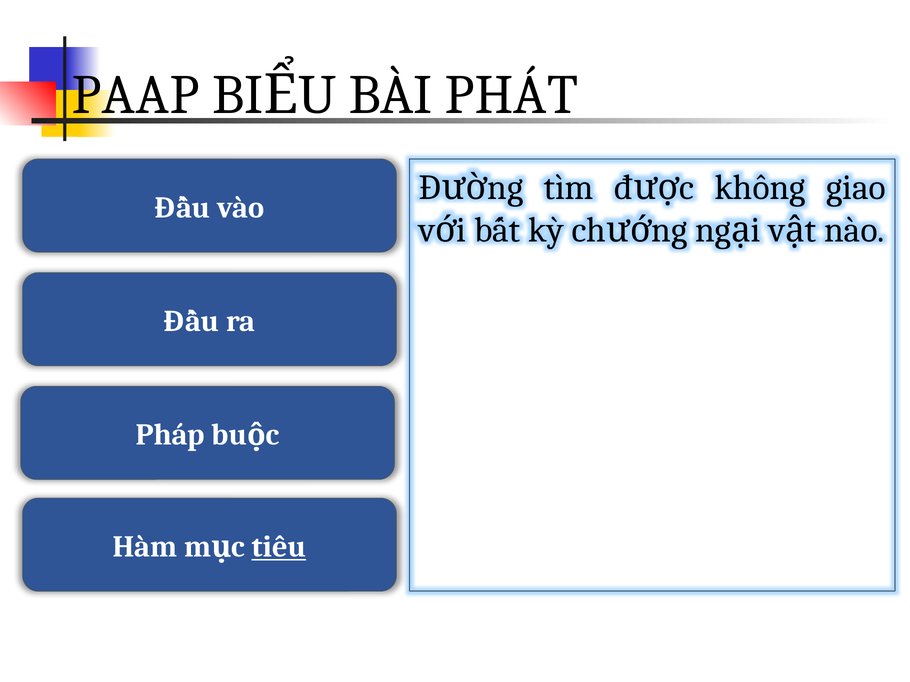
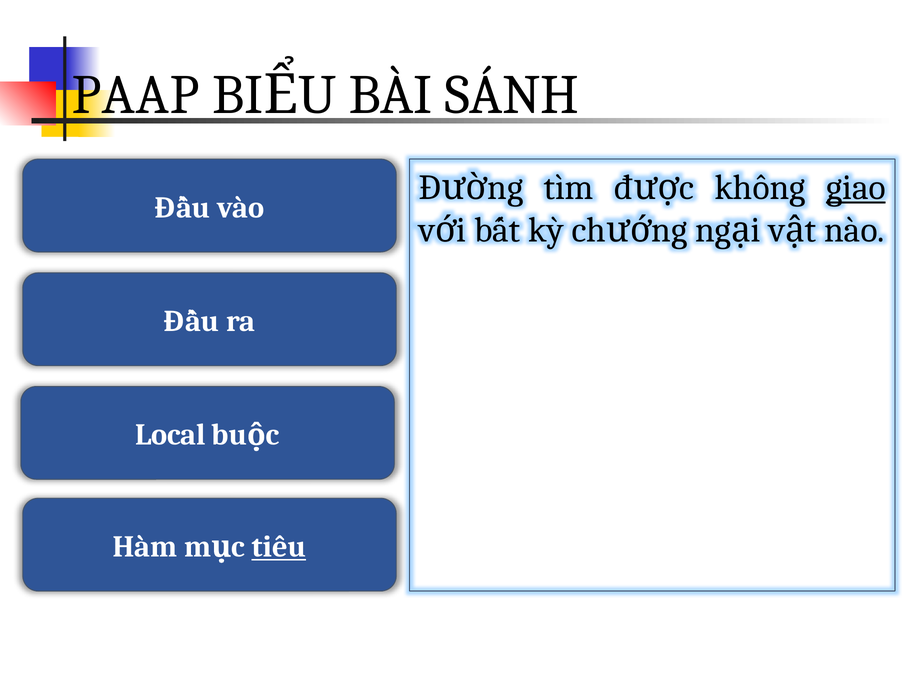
PHÁT: PHÁT -> SÁNH
giao underline: none -> present
Pháp: Pháp -> Local
